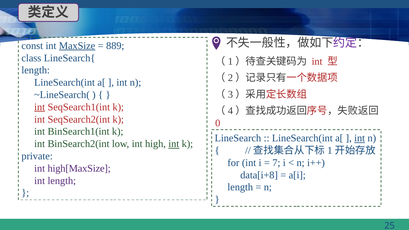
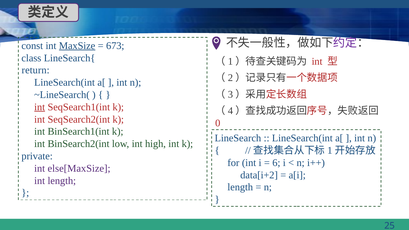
889: 889 -> 673
length at (36, 70): length -> return
int at (360, 138) underline: present -> none
int at (174, 144) underline: present -> none
7: 7 -> 6
high[MaxSize: high[MaxSize -> else[MaxSize
data[i+8: data[i+8 -> data[i+2
